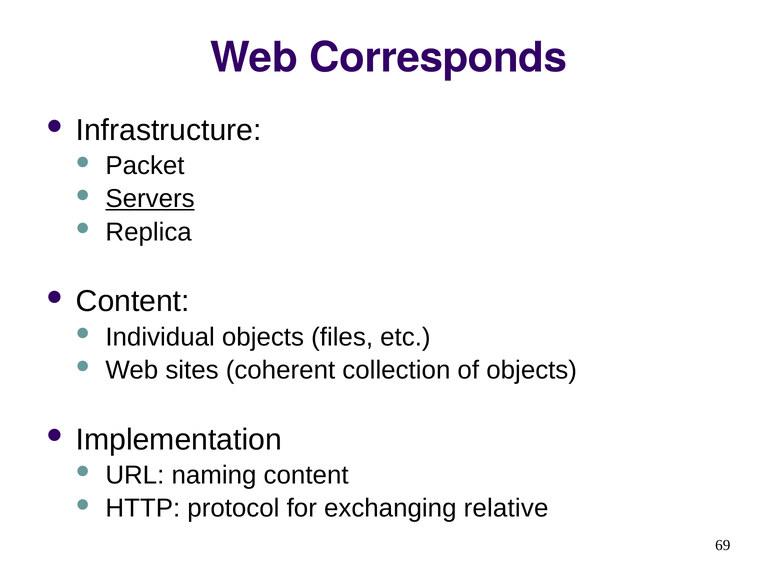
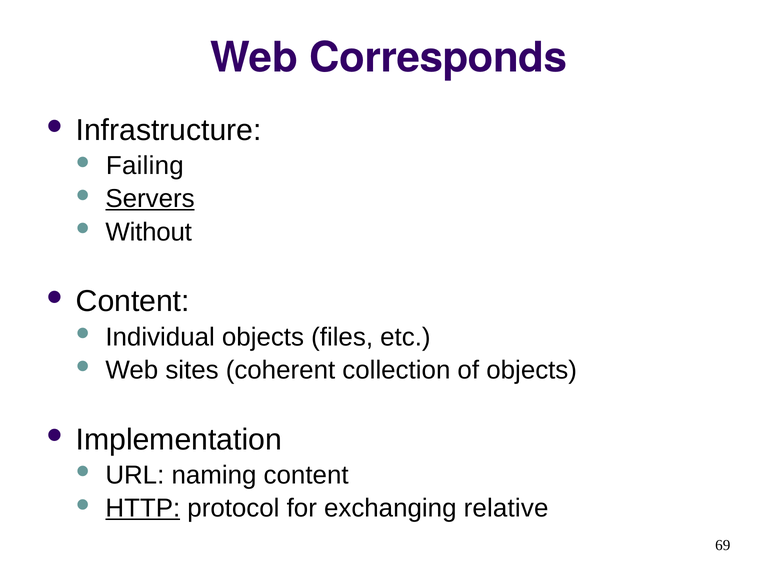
Packet: Packet -> Failing
Replica: Replica -> Without
HTTP underline: none -> present
